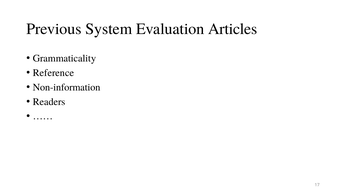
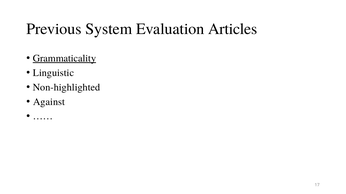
Grammaticality underline: none -> present
Reference: Reference -> Linguistic
Non-information: Non-information -> Non-highlighted
Readers: Readers -> Against
